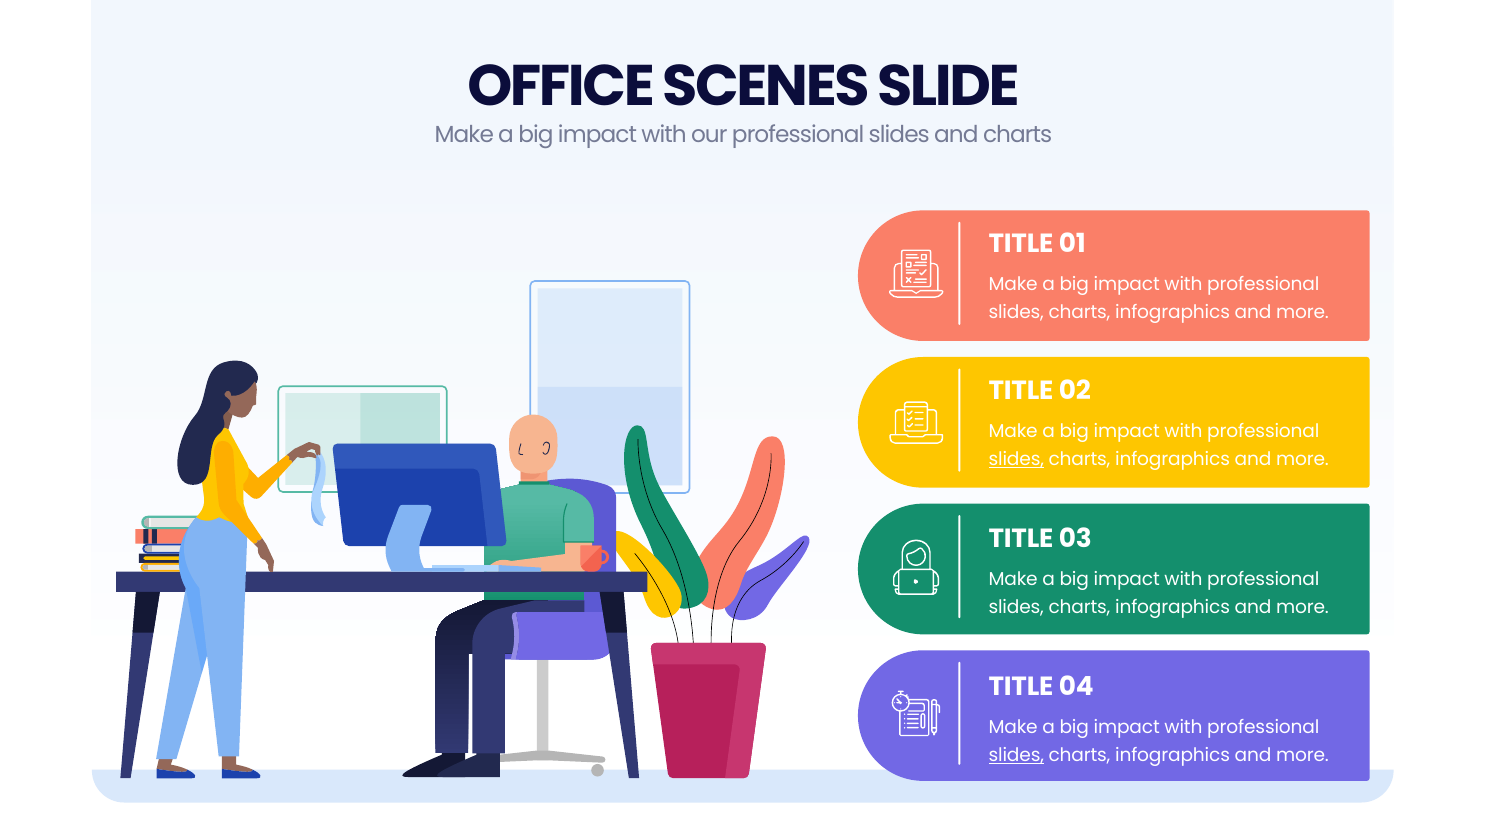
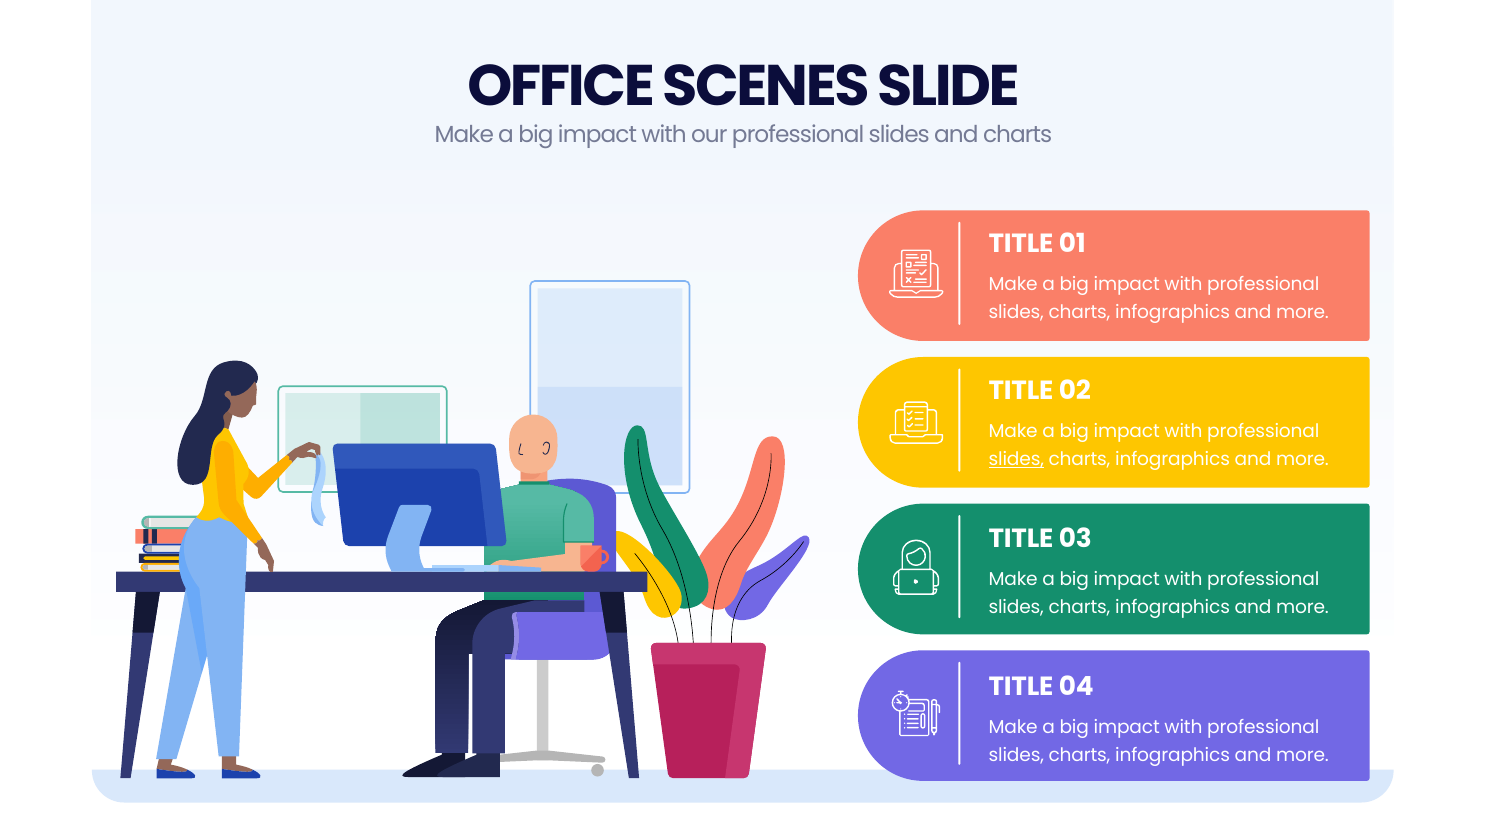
slides at (1016, 755) underline: present -> none
